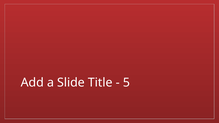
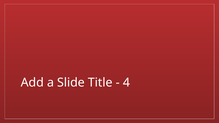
5: 5 -> 4
